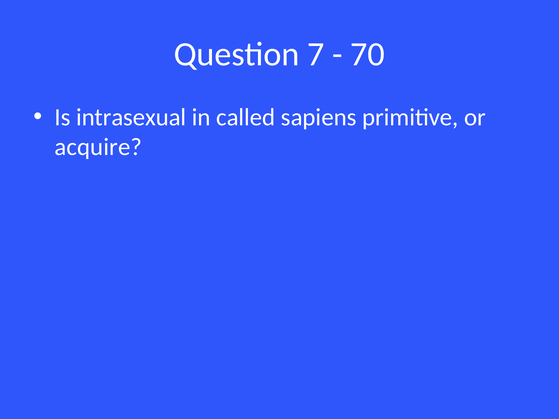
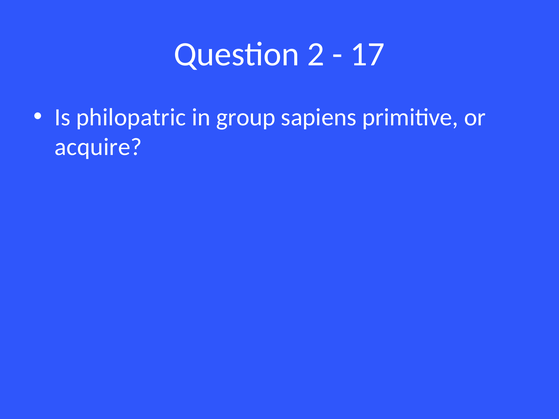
7: 7 -> 2
70: 70 -> 17
intrasexual: intrasexual -> philopatric
called: called -> group
